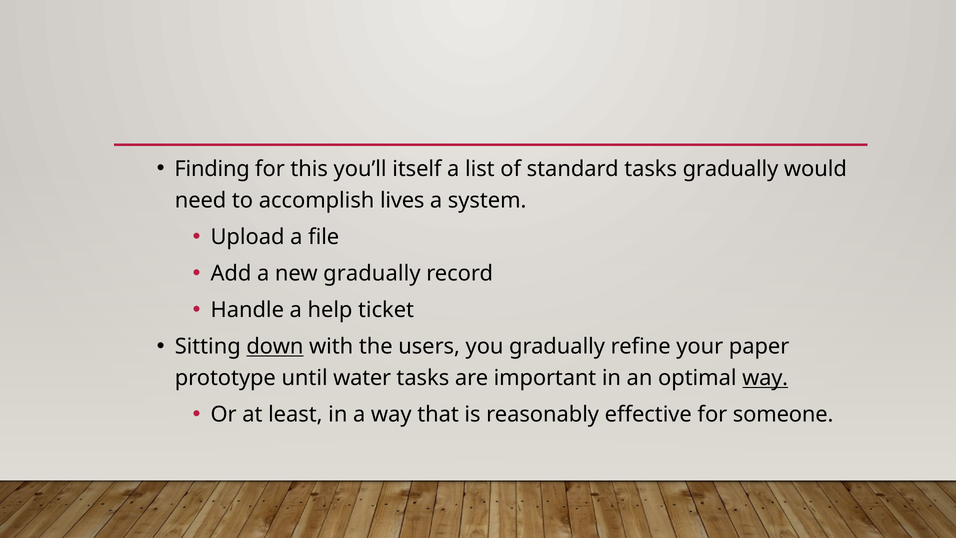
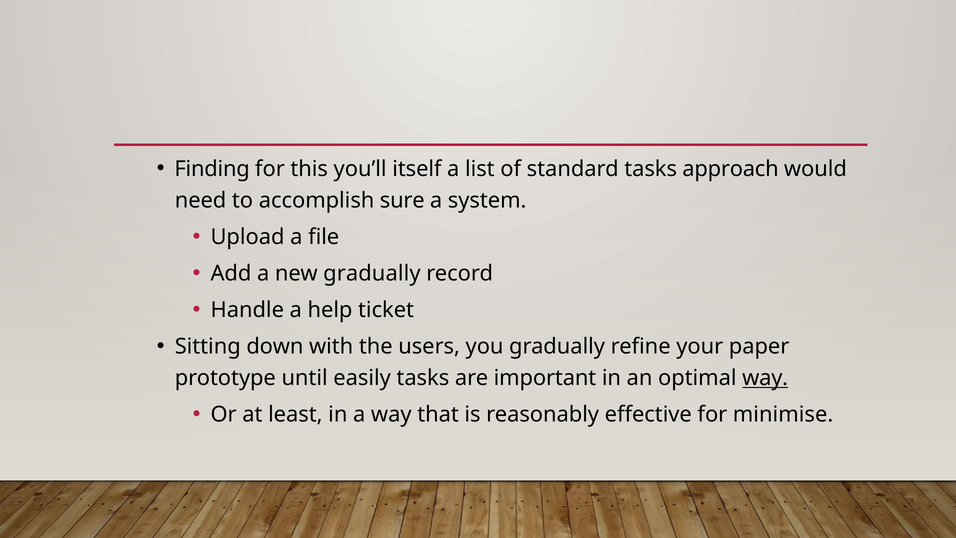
tasks gradually: gradually -> approach
lives: lives -> sure
down underline: present -> none
water: water -> easily
someone: someone -> minimise
